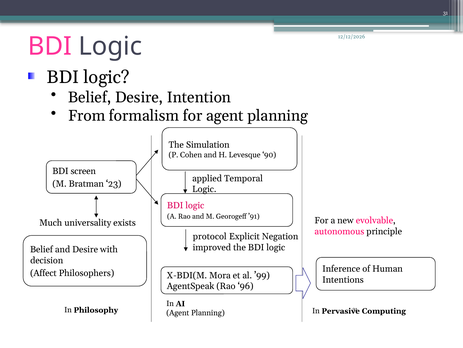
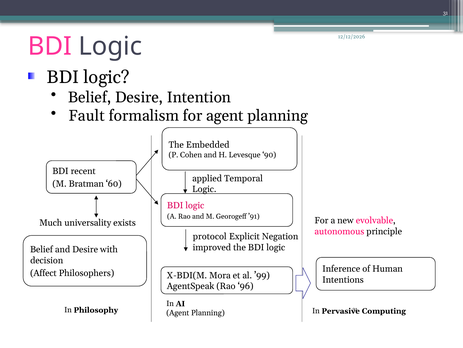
From: From -> Fault
Simulation: Simulation -> Embedded
screen: screen -> recent
23: 23 -> 60
